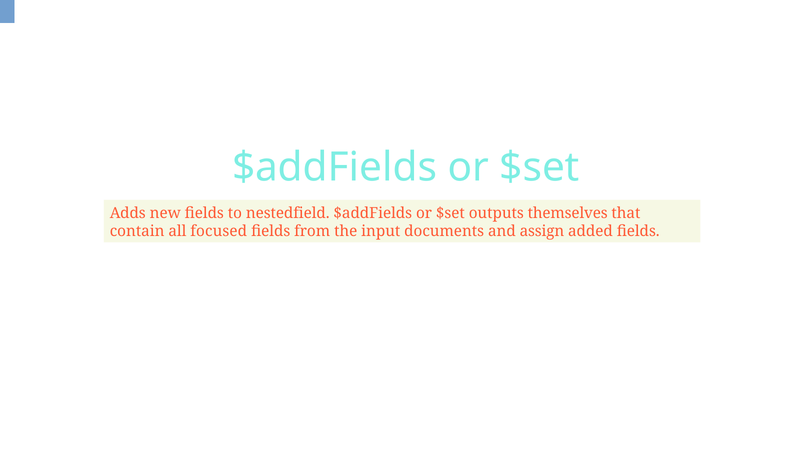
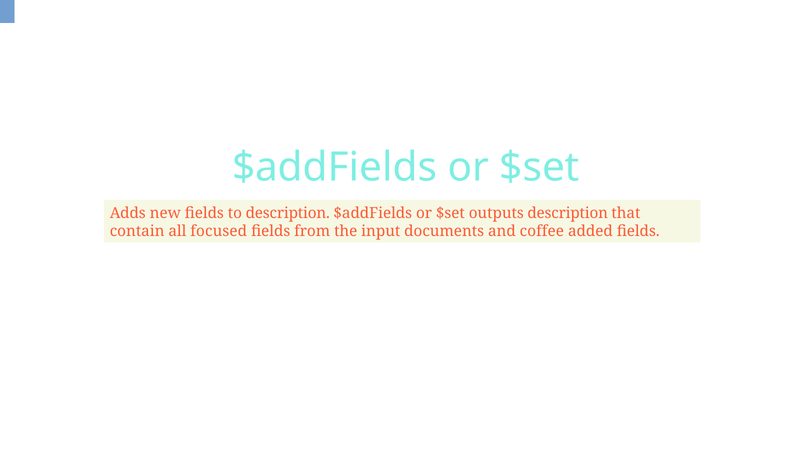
to nestedfield: nestedfield -> description
outputs themselves: themselves -> description
assign: assign -> coffee
